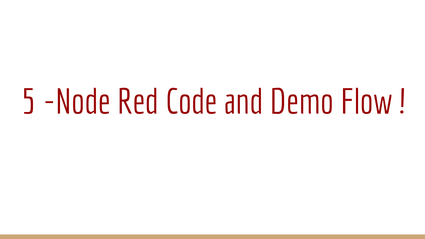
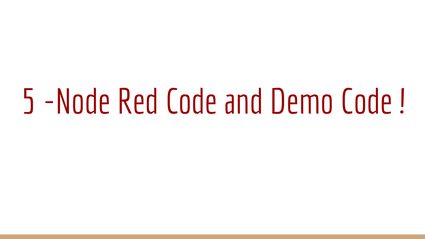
Demo Flow: Flow -> Code
